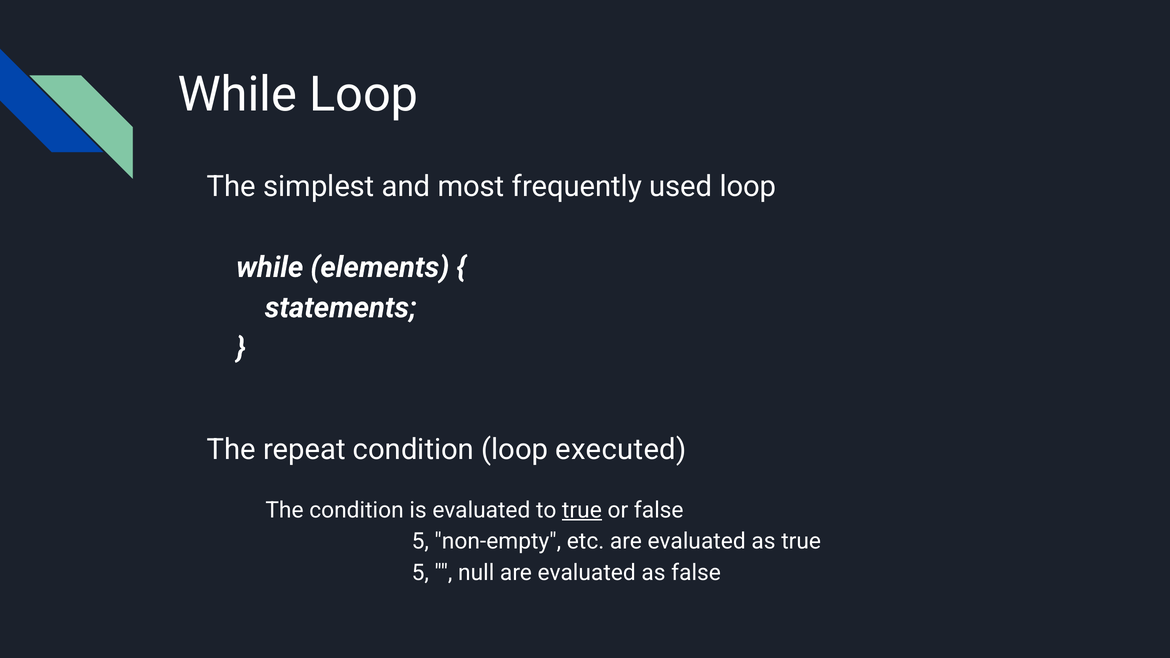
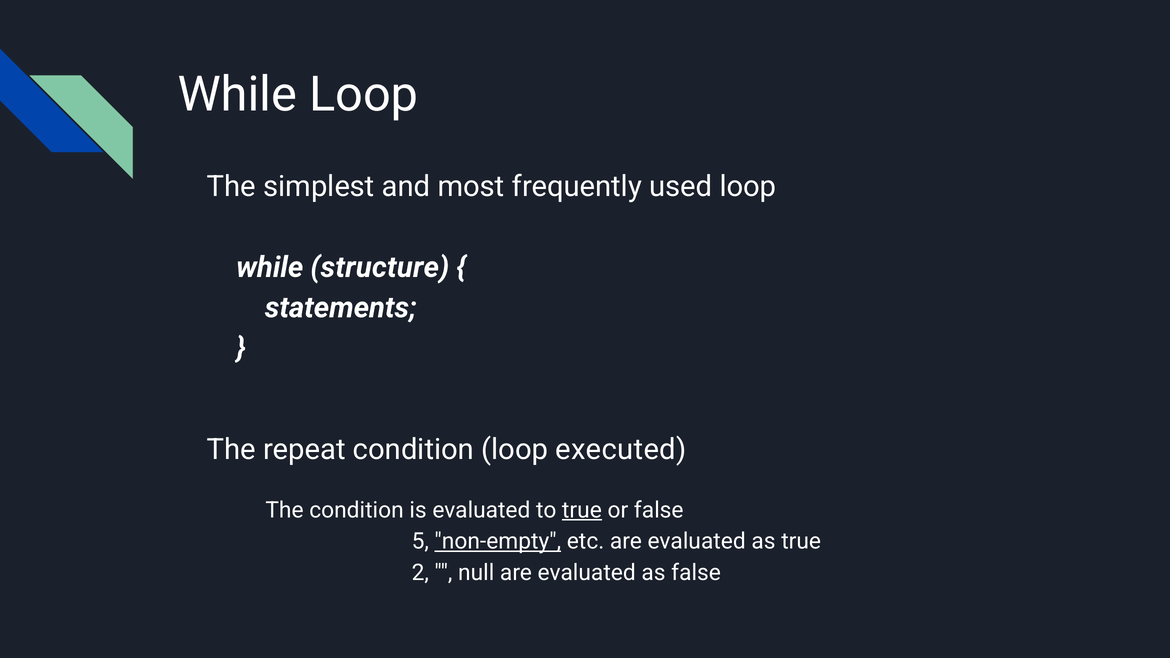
elements: elements -> structure
non-empty underline: none -> present
5 at (420, 573): 5 -> 2
